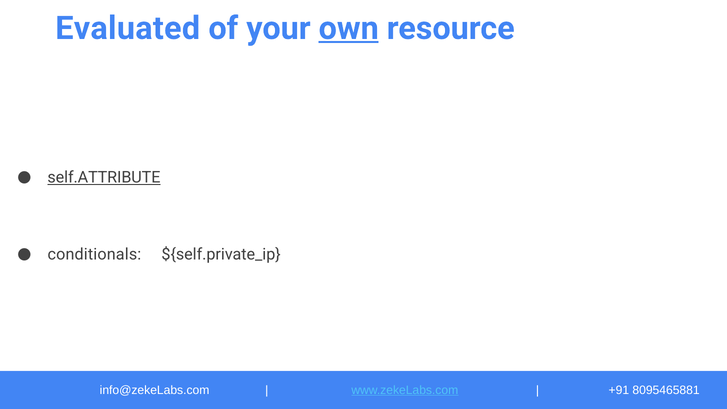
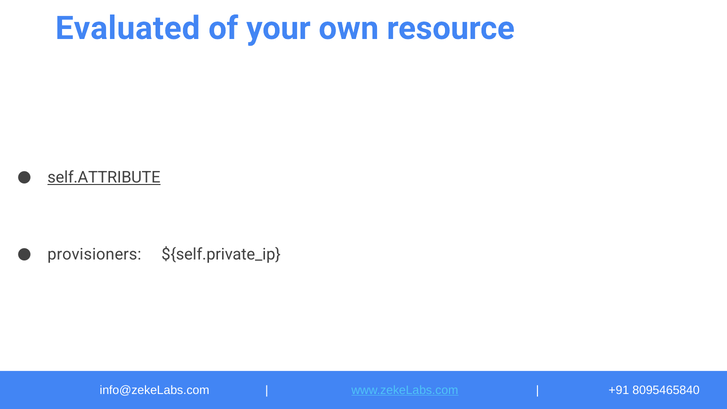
own underline: present -> none
conditionals: conditionals -> provisioners
8095465881: 8095465881 -> 8095465840
